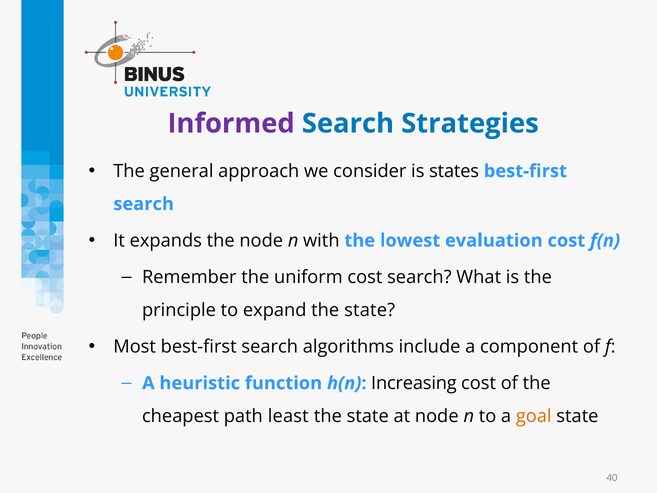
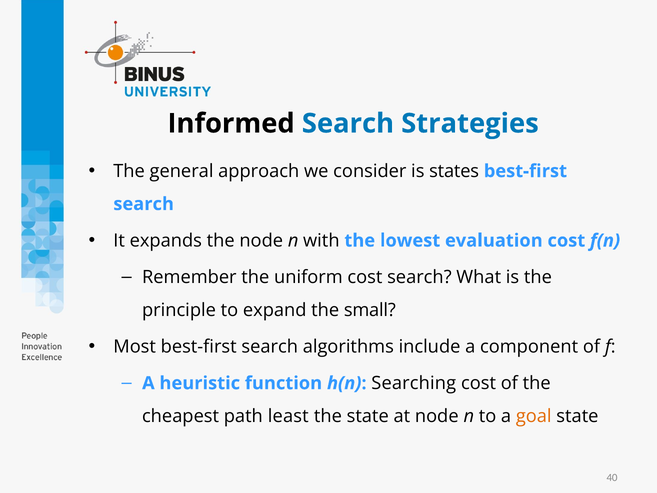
Informed colour: purple -> black
expand the state: state -> small
Increasing: Increasing -> Searching
